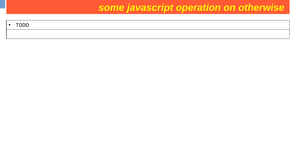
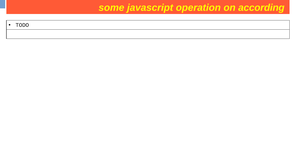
otherwise: otherwise -> according
